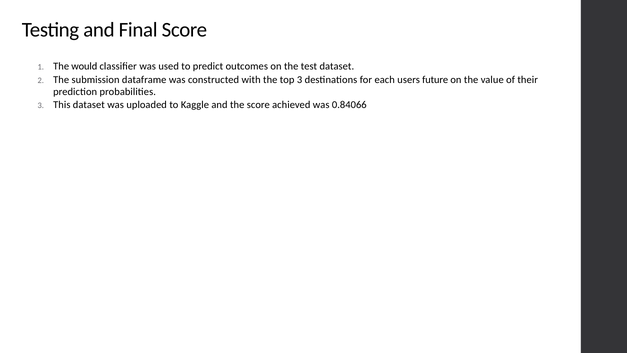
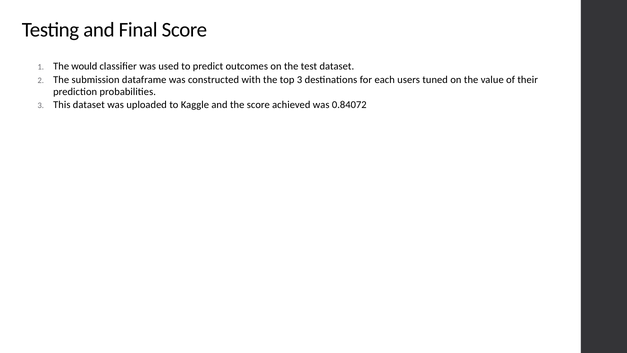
future: future -> tuned
0.84066: 0.84066 -> 0.84072
